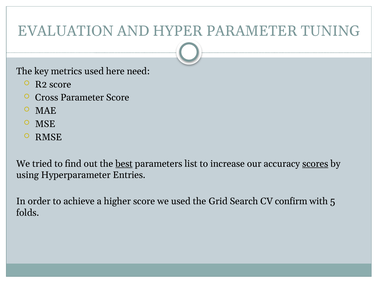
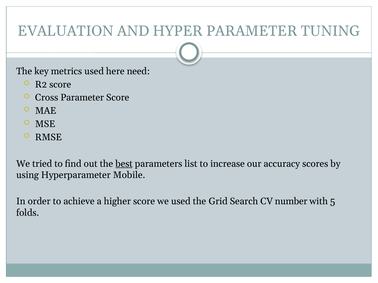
scores underline: present -> none
Entries: Entries -> Mobile
confirm: confirm -> number
